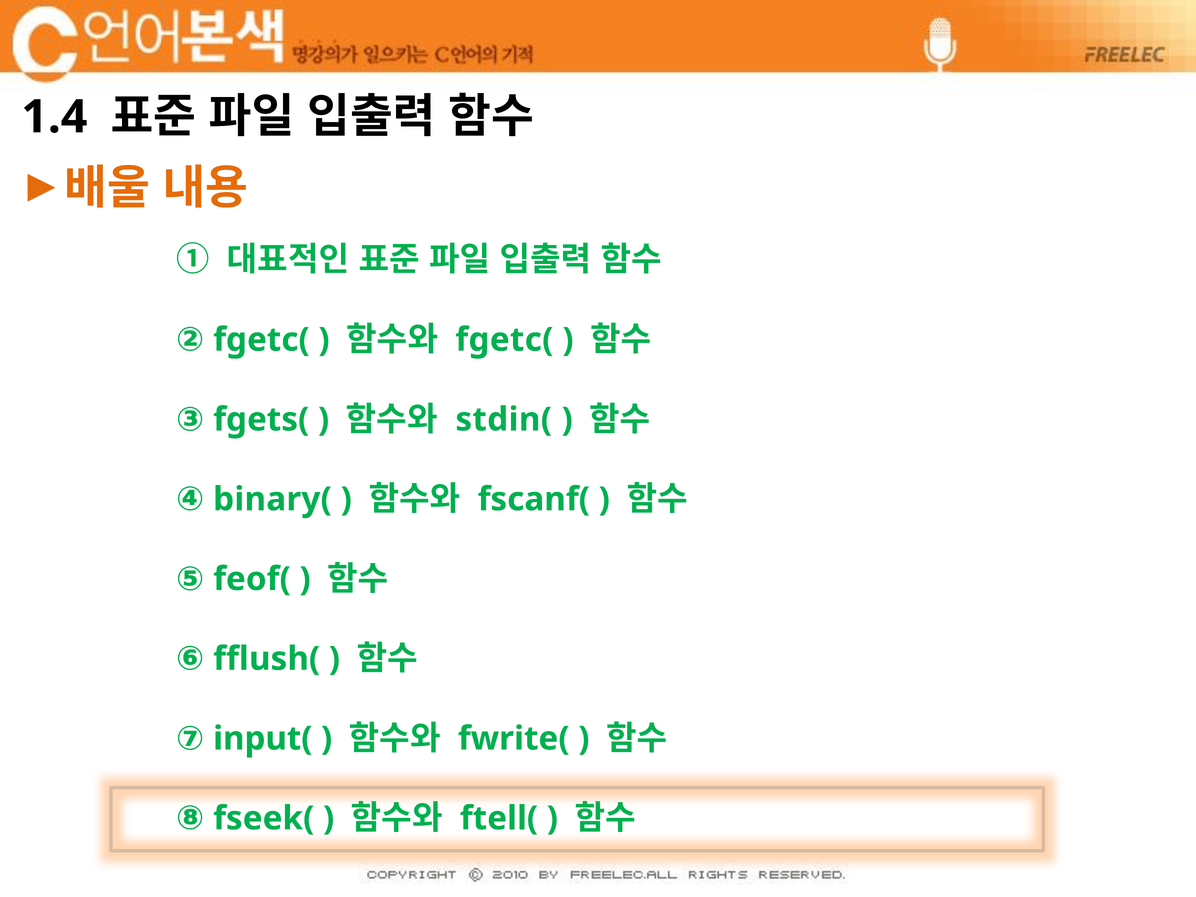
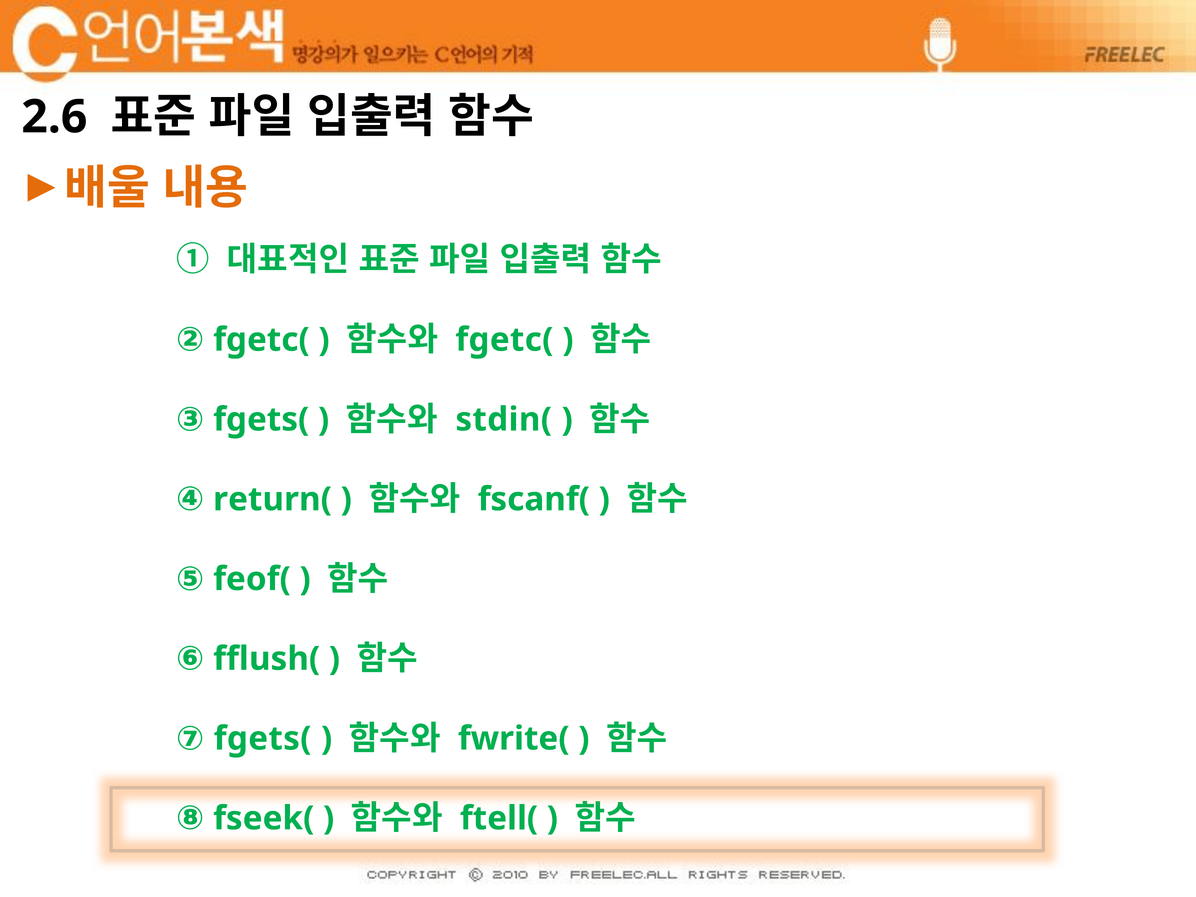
1.4: 1.4 -> 2.6
binary(: binary( -> return(
⑦ input(: input( -> fgets(
